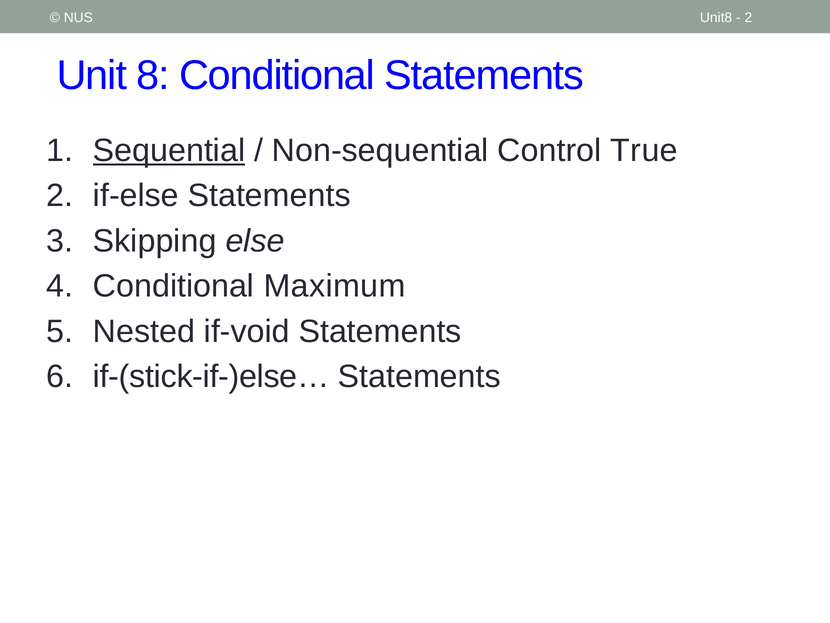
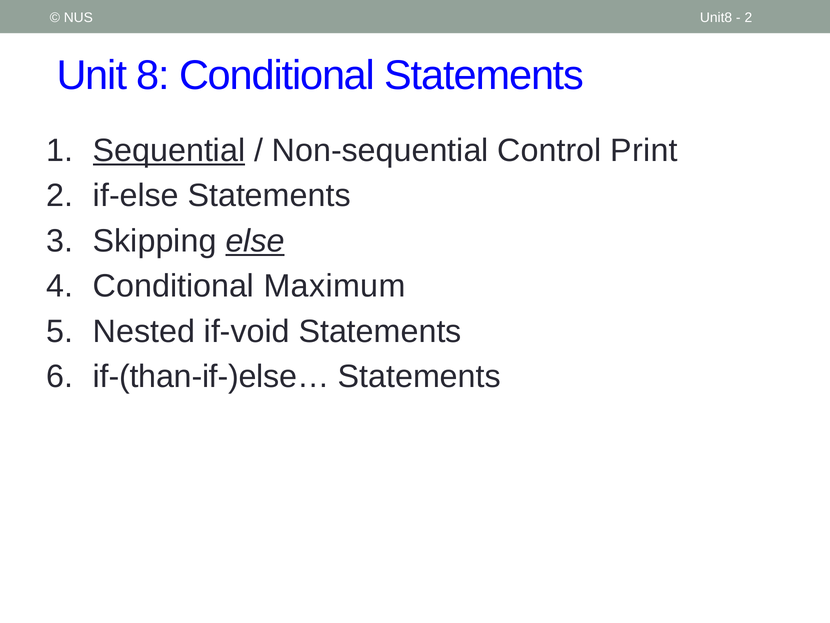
True: True -> Print
else underline: none -> present
if-(stick-if-)else…: if-(stick-if-)else… -> if-(than-if-)else…
